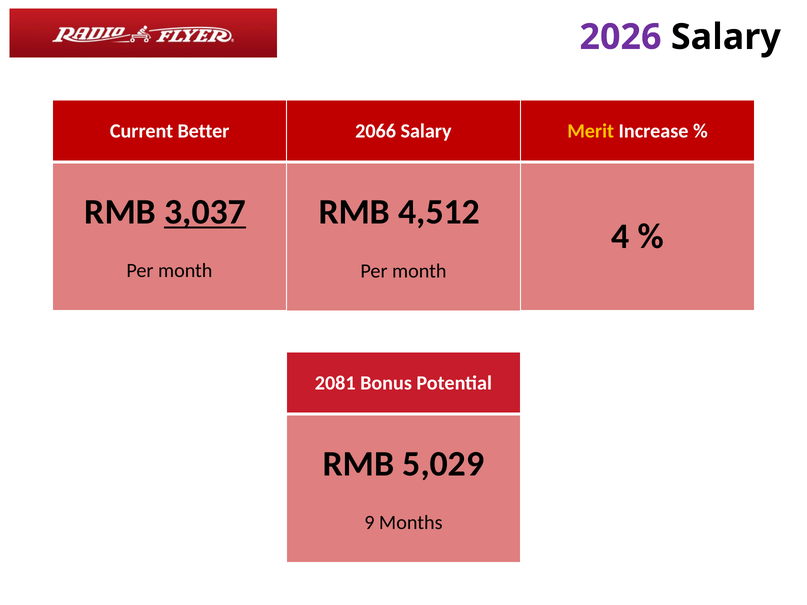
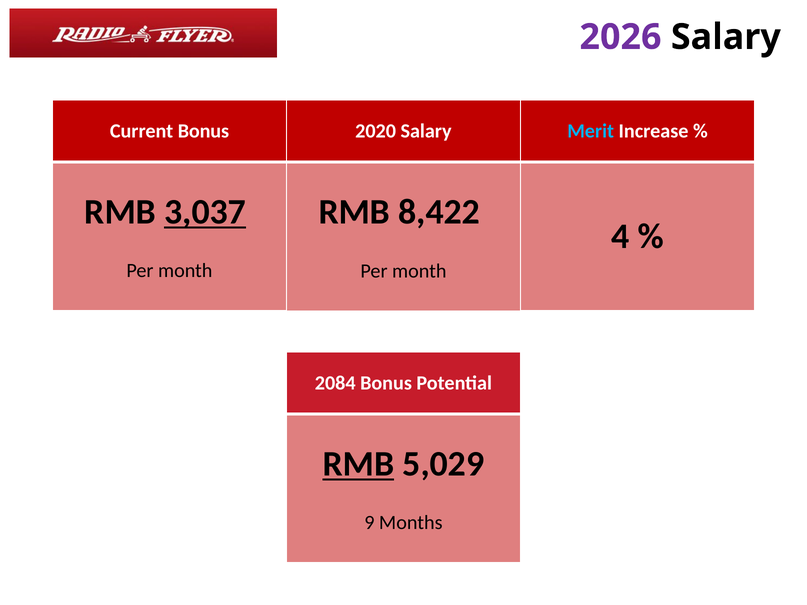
Current Better: Better -> Bonus
Merit colour: yellow -> light blue
2066: 2066 -> 2020
4,512: 4,512 -> 8,422
2081: 2081 -> 2084
RMB at (358, 464) underline: none -> present
